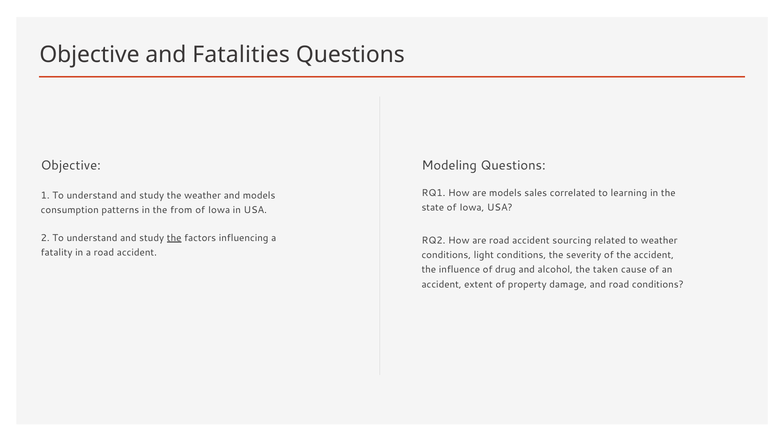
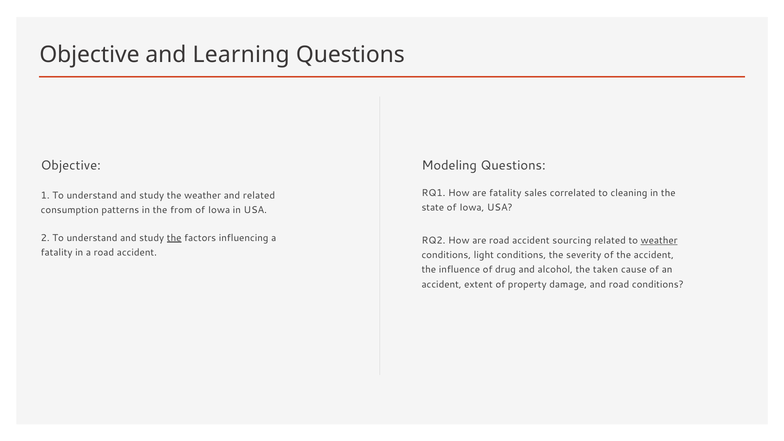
Fatalities: Fatalities -> Learning
are models: models -> fatality
learning: learning -> cleaning
and models: models -> related
weather at (659, 240) underline: none -> present
